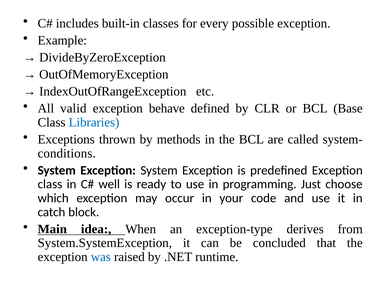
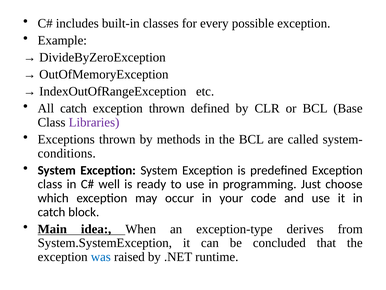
All valid: valid -> catch
exception behave: behave -> thrown
Libraries colour: blue -> purple
